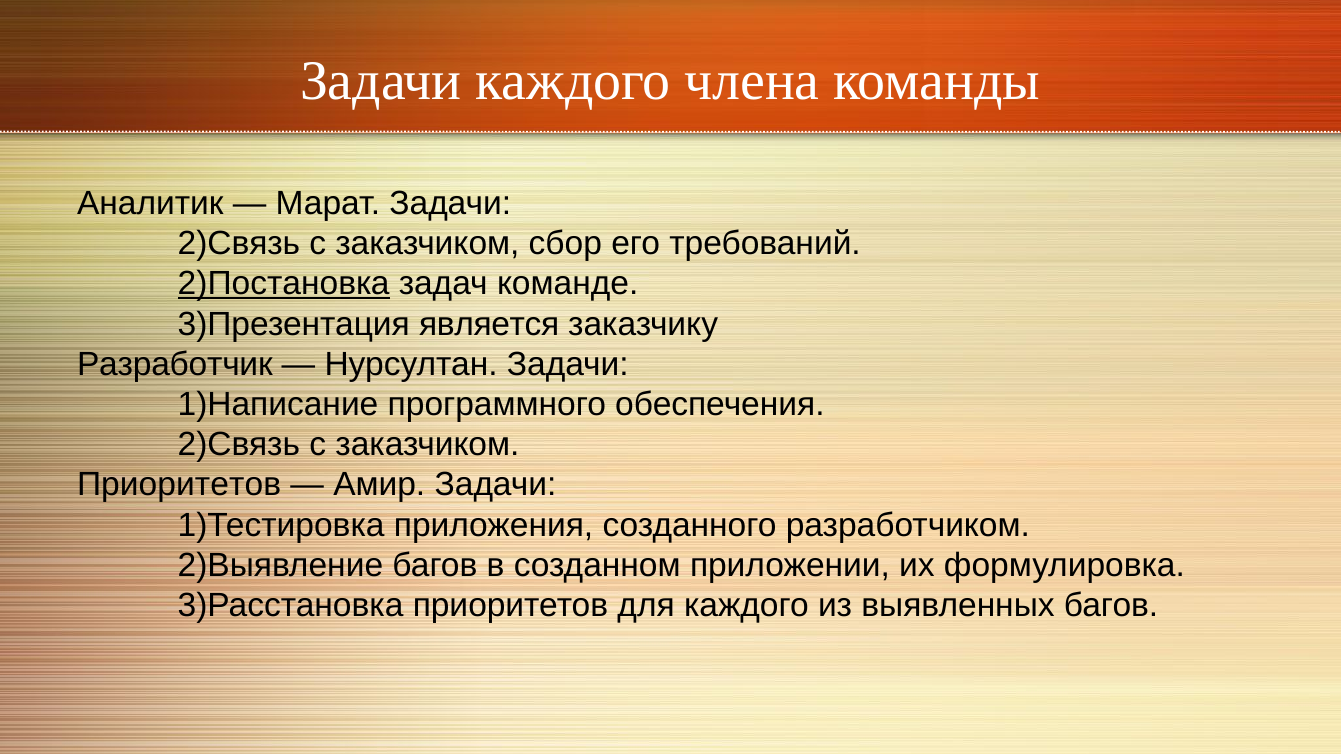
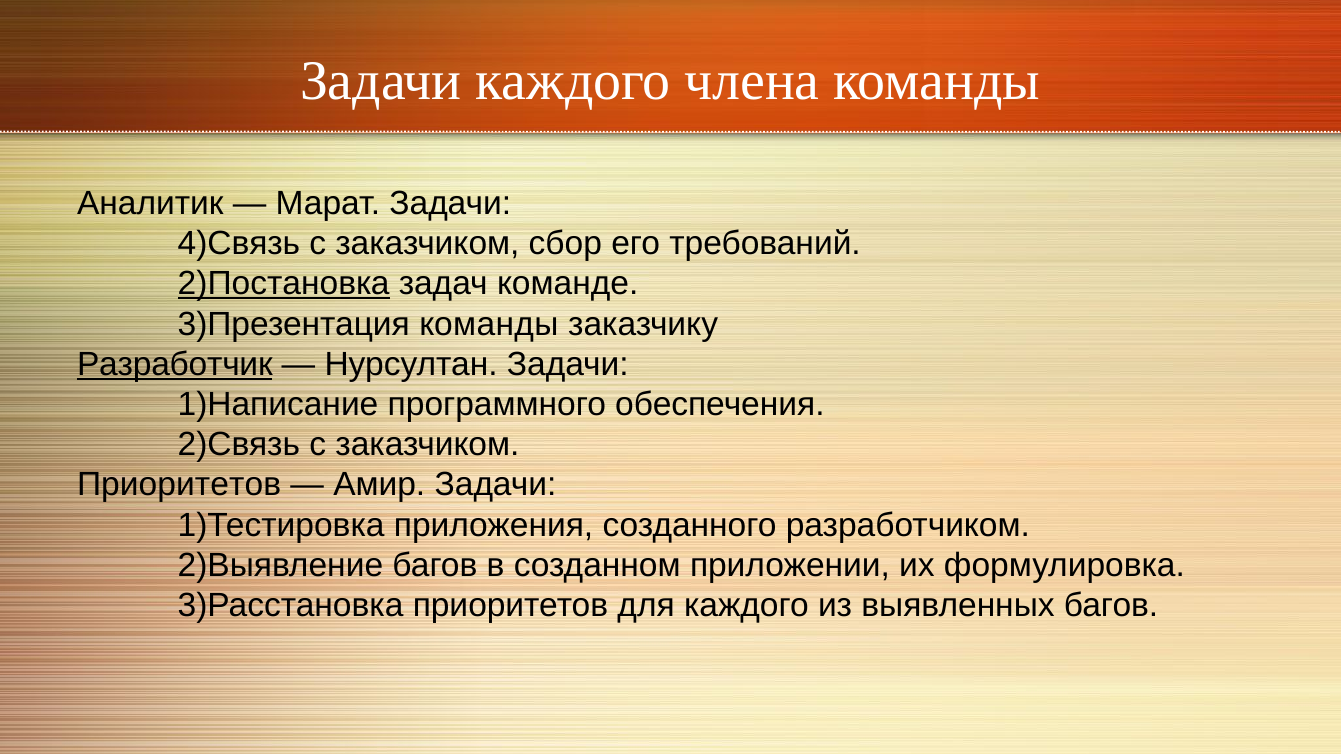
2)Связь at (239, 244): 2)Связь -> 4)Связь
3)Презентация является: является -> команды
Разработчик underline: none -> present
